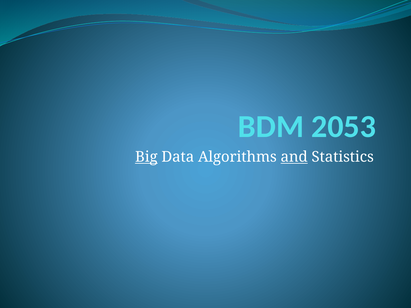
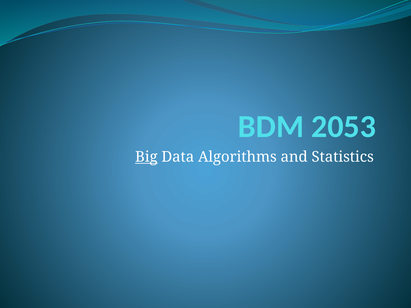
and underline: present -> none
